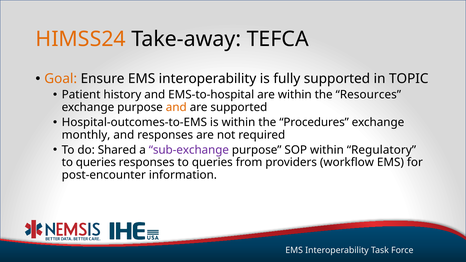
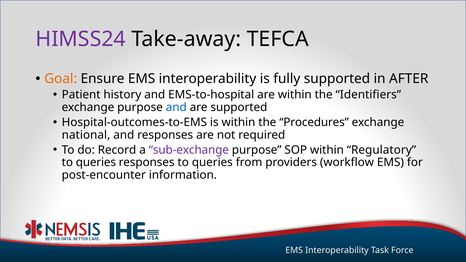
HIMSS24 colour: orange -> purple
TOPIC: TOPIC -> AFTER
Resources: Resources -> Identifiers
and at (176, 107) colour: orange -> blue
monthly: monthly -> national
Shared: Shared -> Record
